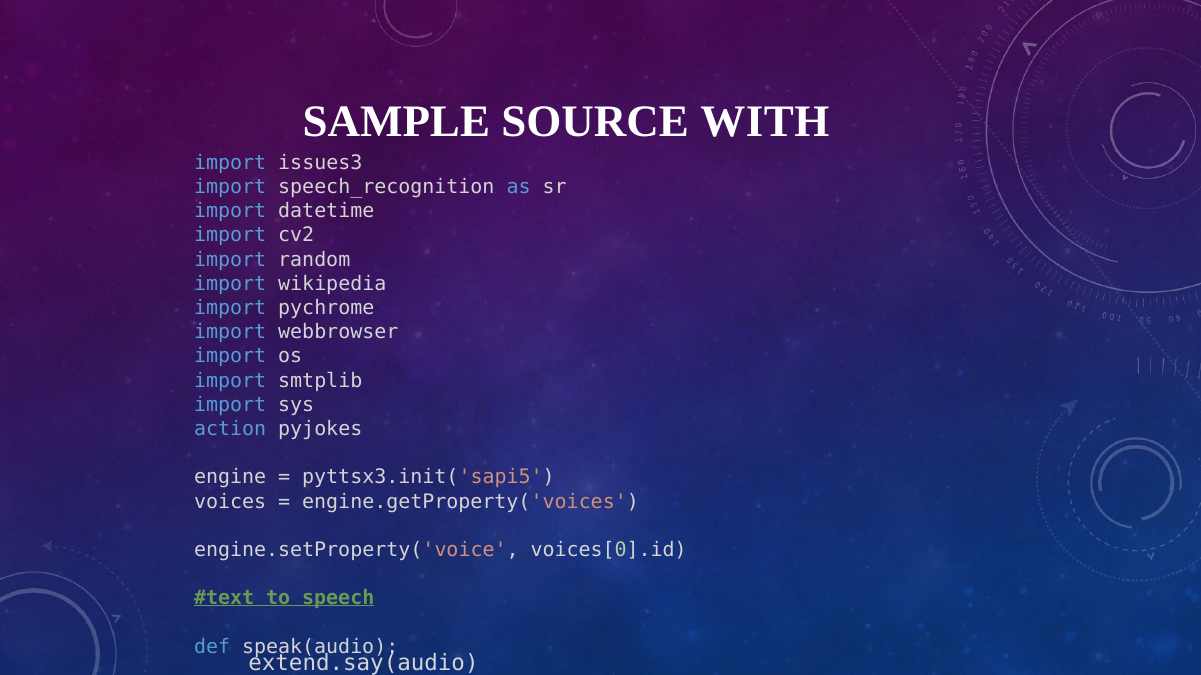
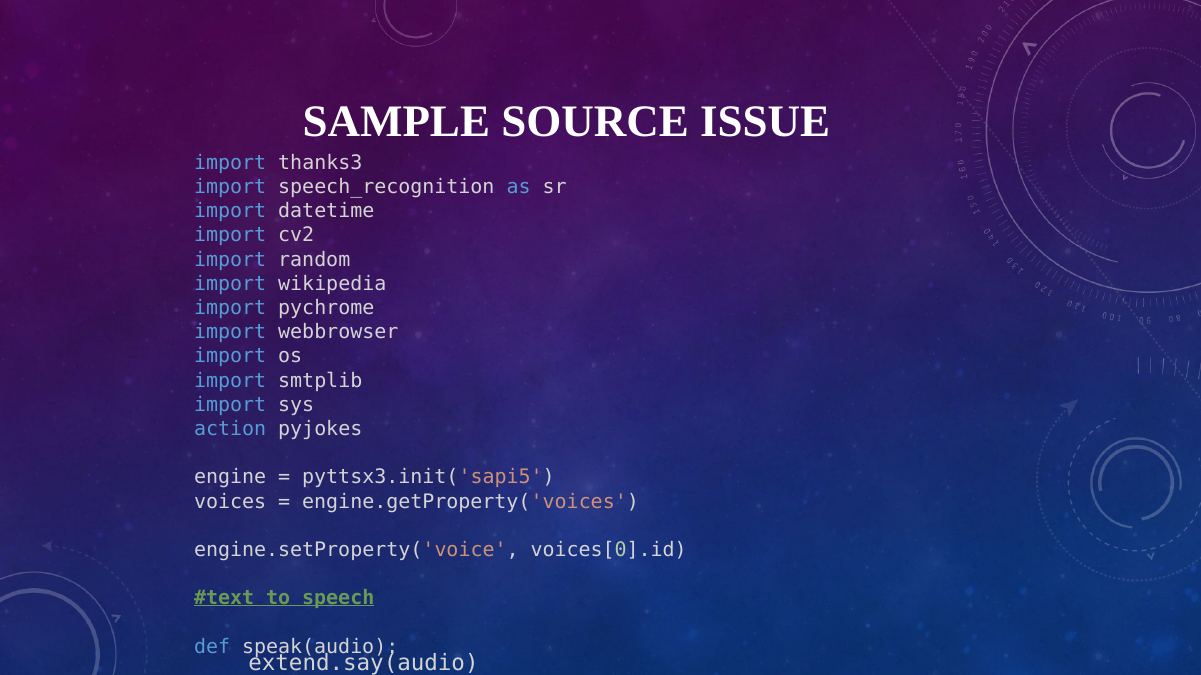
WITH: WITH -> ISSUE
issues3: issues3 -> thanks3
